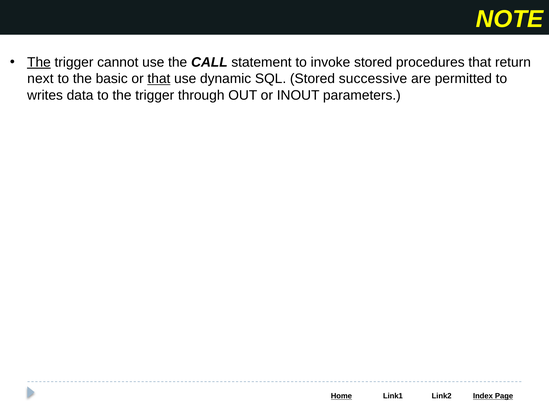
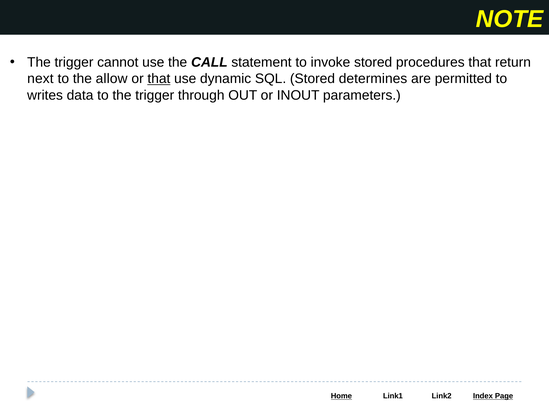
The at (39, 62) underline: present -> none
basic: basic -> allow
successive: successive -> determines
